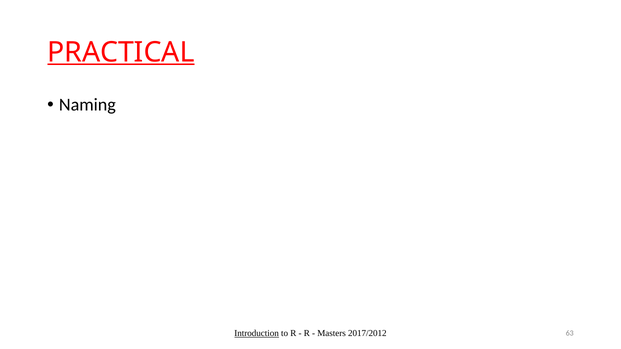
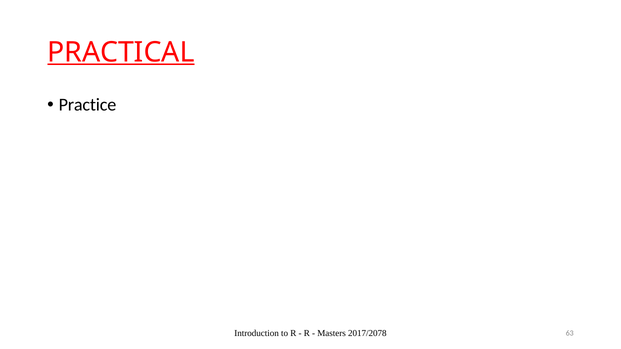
Naming: Naming -> Practice
Introduction underline: present -> none
2017/2012: 2017/2012 -> 2017/2078
